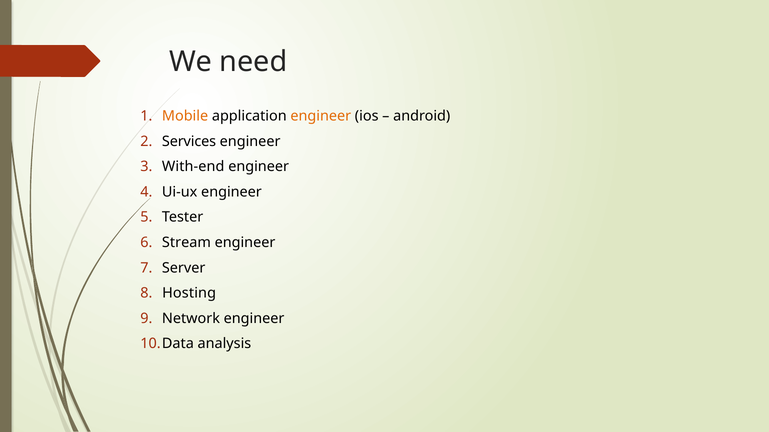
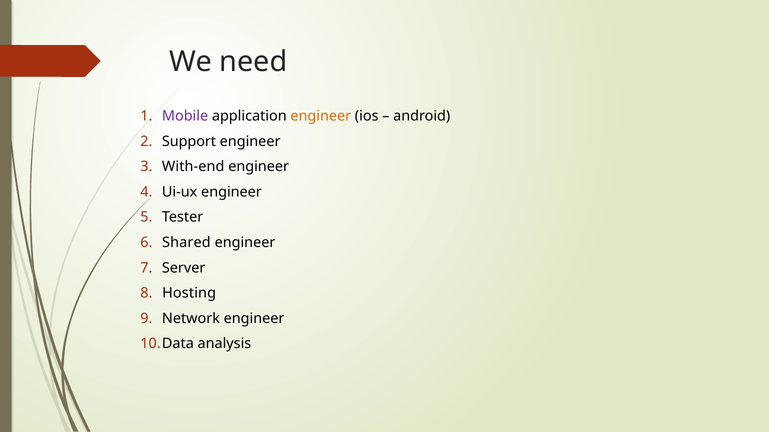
Mobile colour: orange -> purple
Services: Services -> Support
Stream: Stream -> Shared
